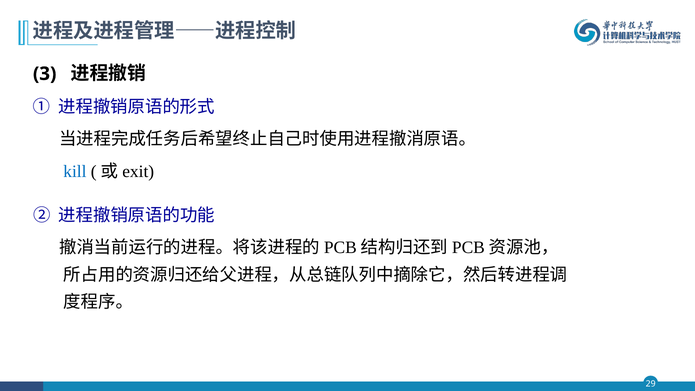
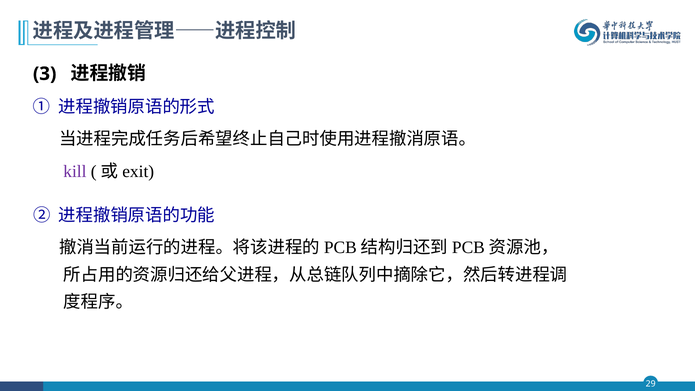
kill colour: blue -> purple
